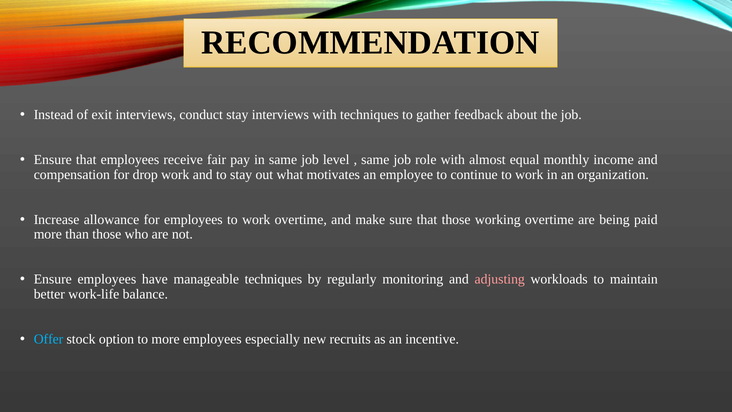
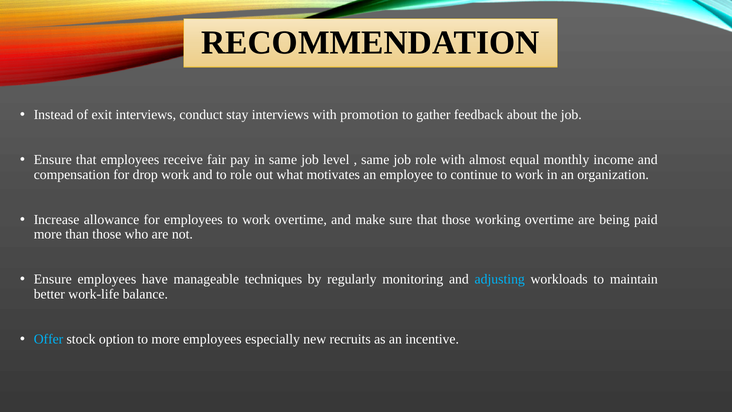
with techniques: techniques -> promotion
to stay: stay -> role
adjusting colour: pink -> light blue
